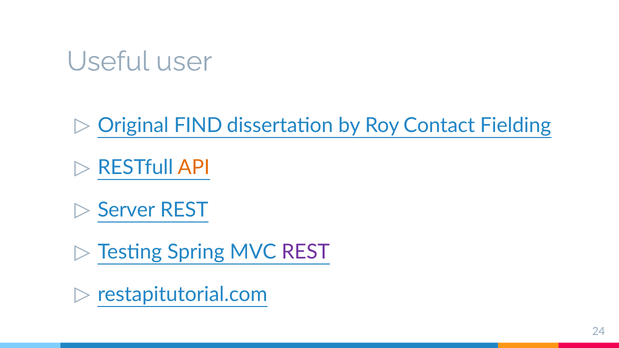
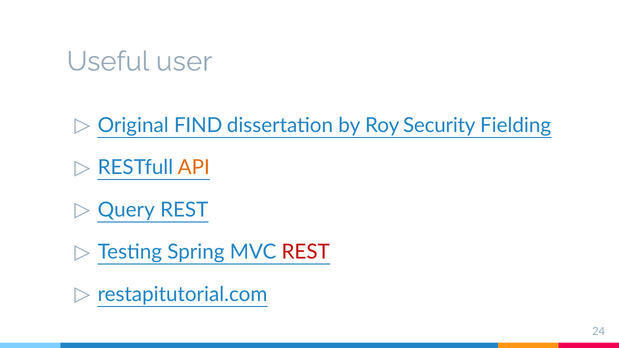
Contact: Contact -> Security
Server: Server -> Query
REST at (306, 252) colour: purple -> red
